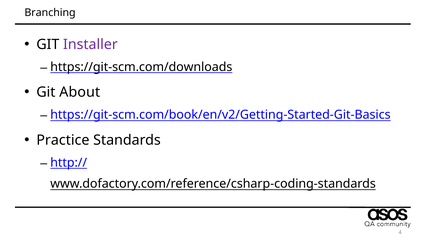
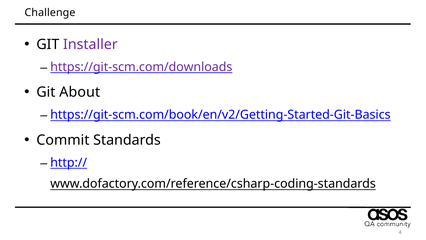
Branching: Branching -> Challenge
https://git-scm.com/downloads colour: black -> purple
Practice: Practice -> Commit
